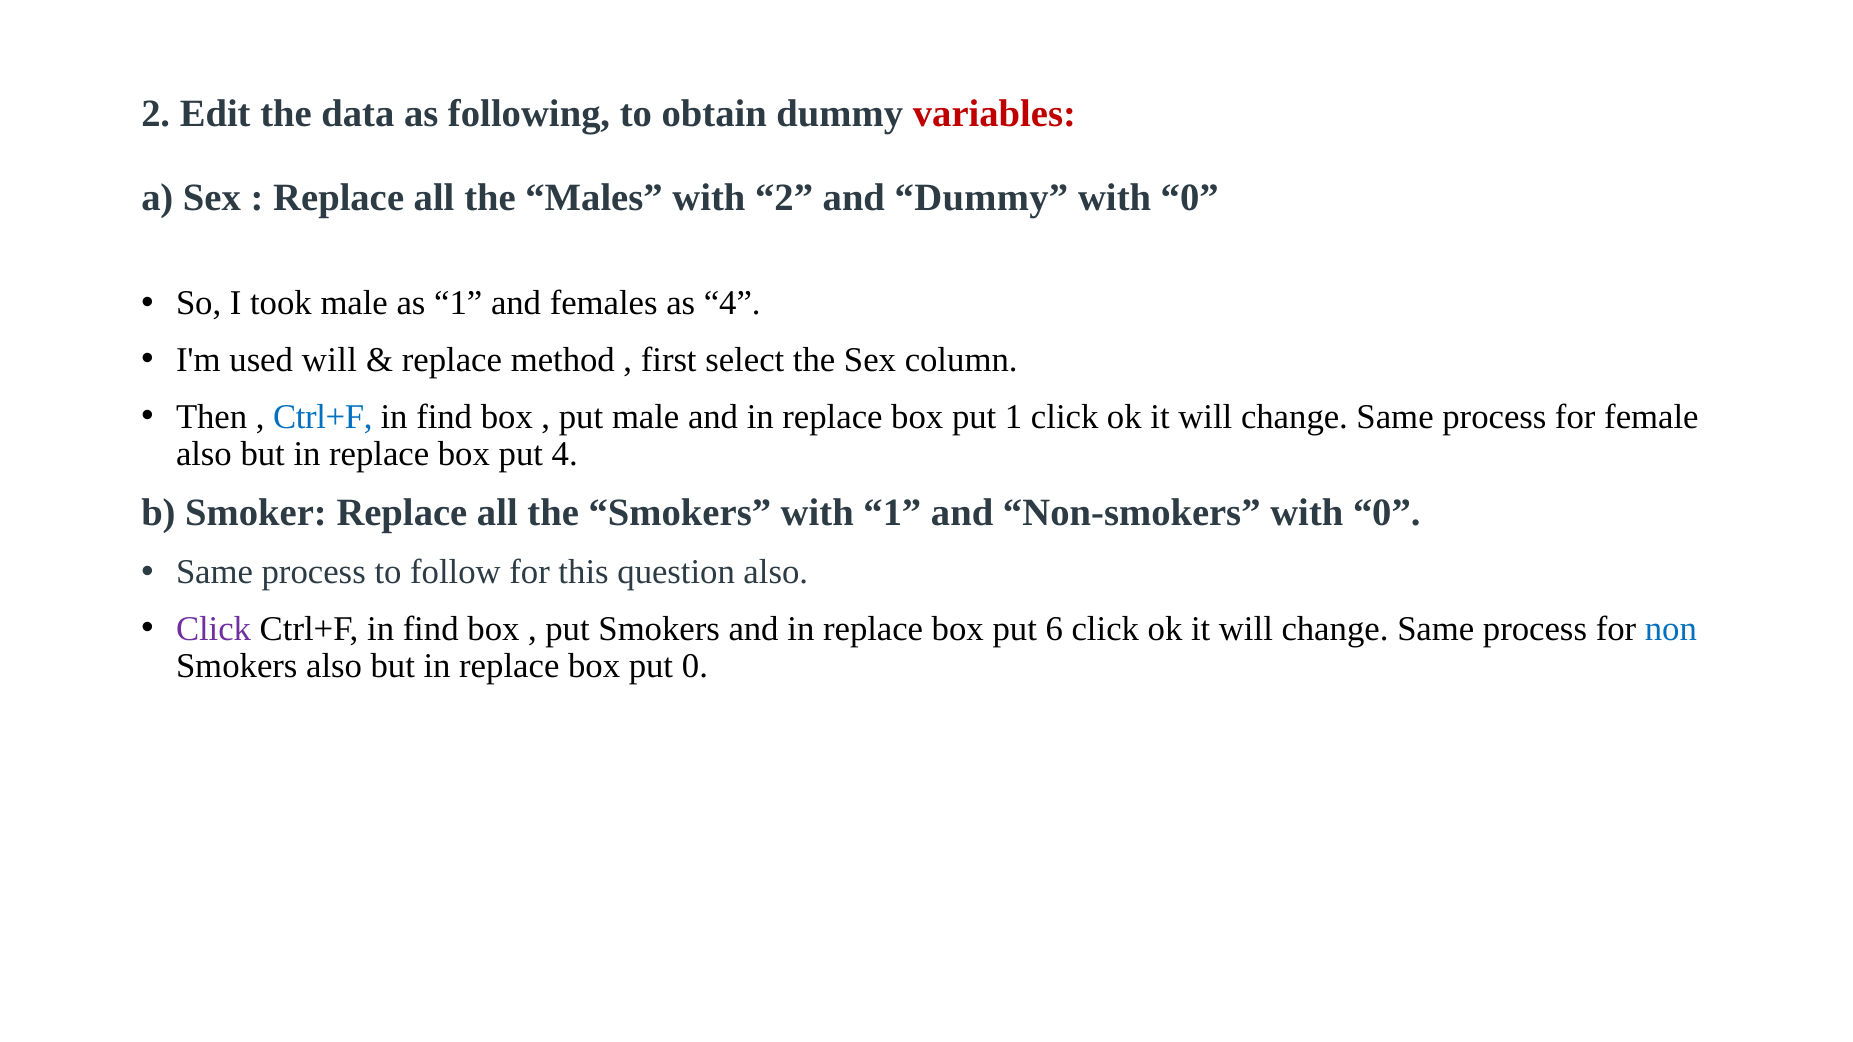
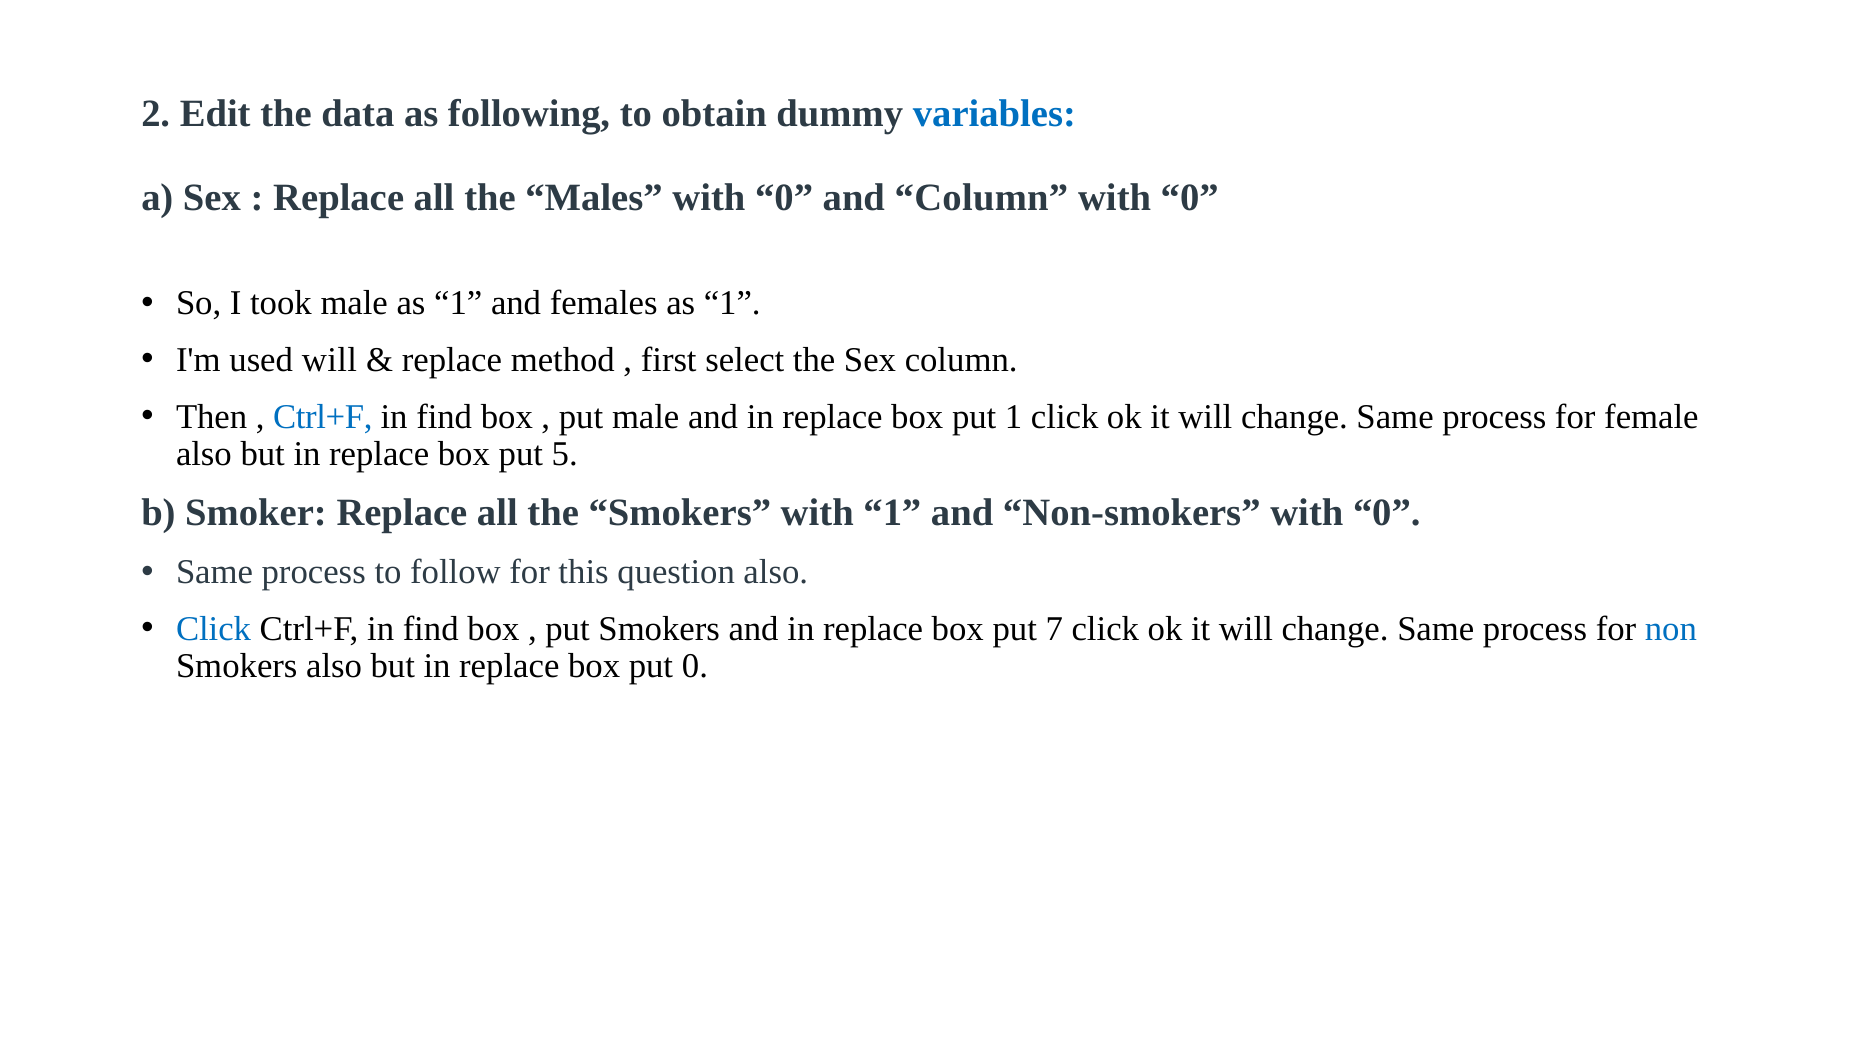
variables colour: red -> blue
Males with 2: 2 -> 0
and Dummy: Dummy -> Column
females as 4: 4 -> 1
put 4: 4 -> 5
Click at (214, 629) colour: purple -> blue
6: 6 -> 7
